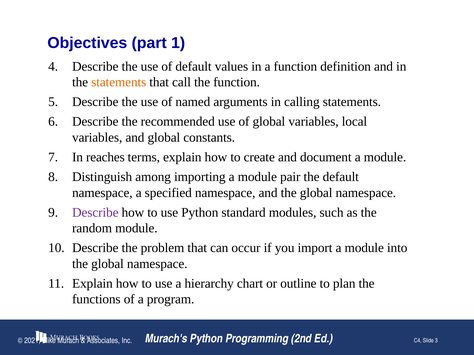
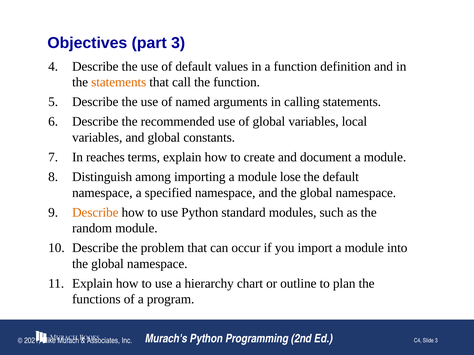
part 1: 1 -> 3
pair: pair -> lose
Describe at (95, 213) colour: purple -> orange
